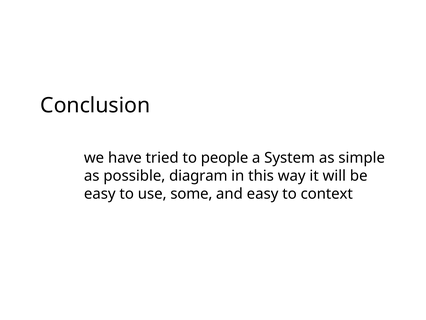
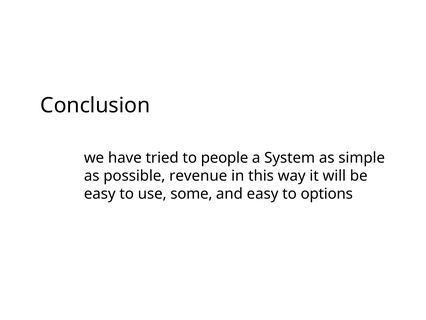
diagram: diagram -> revenue
context: context -> options
